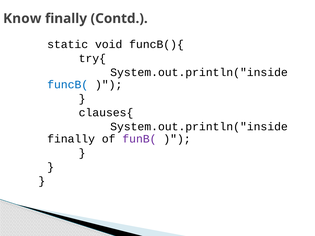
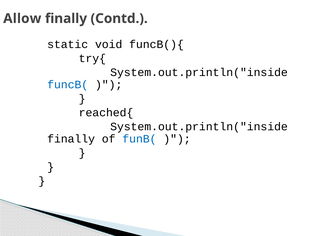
Know: Know -> Allow
clauses{: clauses{ -> reached{
funB( colour: purple -> blue
